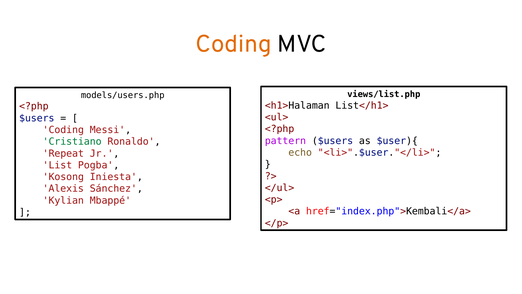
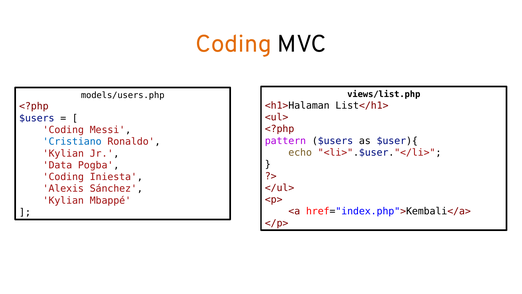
Cristiano colour: green -> blue
Repeat at (63, 153): Repeat -> Kylian
List: List -> Data
Kosong at (63, 177): Kosong -> Coding
